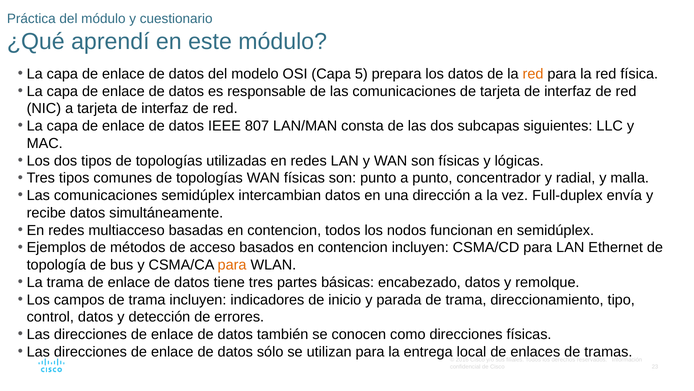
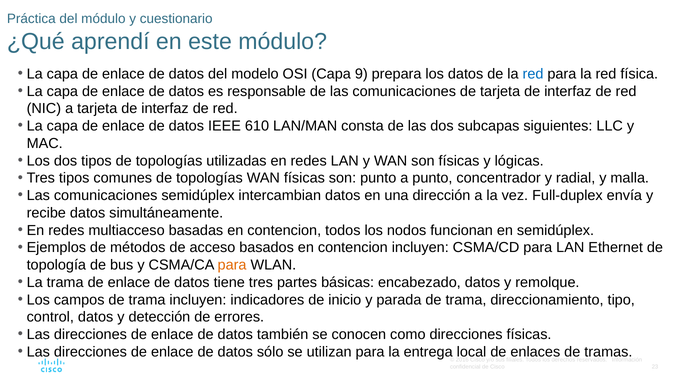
5: 5 -> 9
red at (533, 74) colour: orange -> blue
807: 807 -> 610
